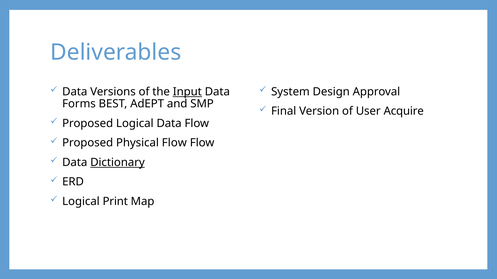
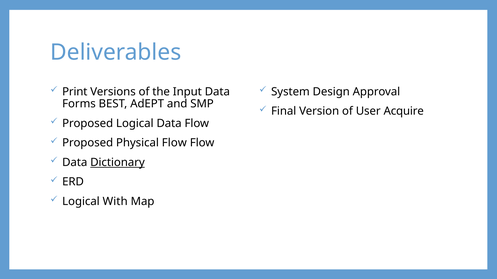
Data at (75, 92): Data -> Print
Input underline: present -> none
Print: Print -> With
